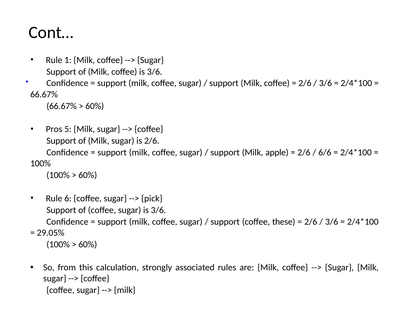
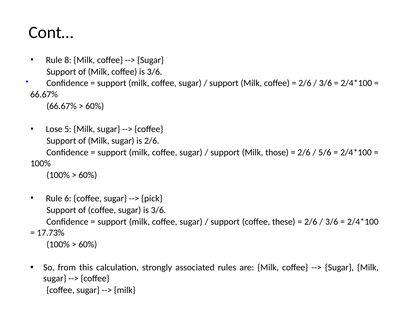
1: 1 -> 8
Pros: Pros -> Lose
apple: apple -> those
6/6: 6/6 -> 5/6
29.05%: 29.05% -> 17.73%
